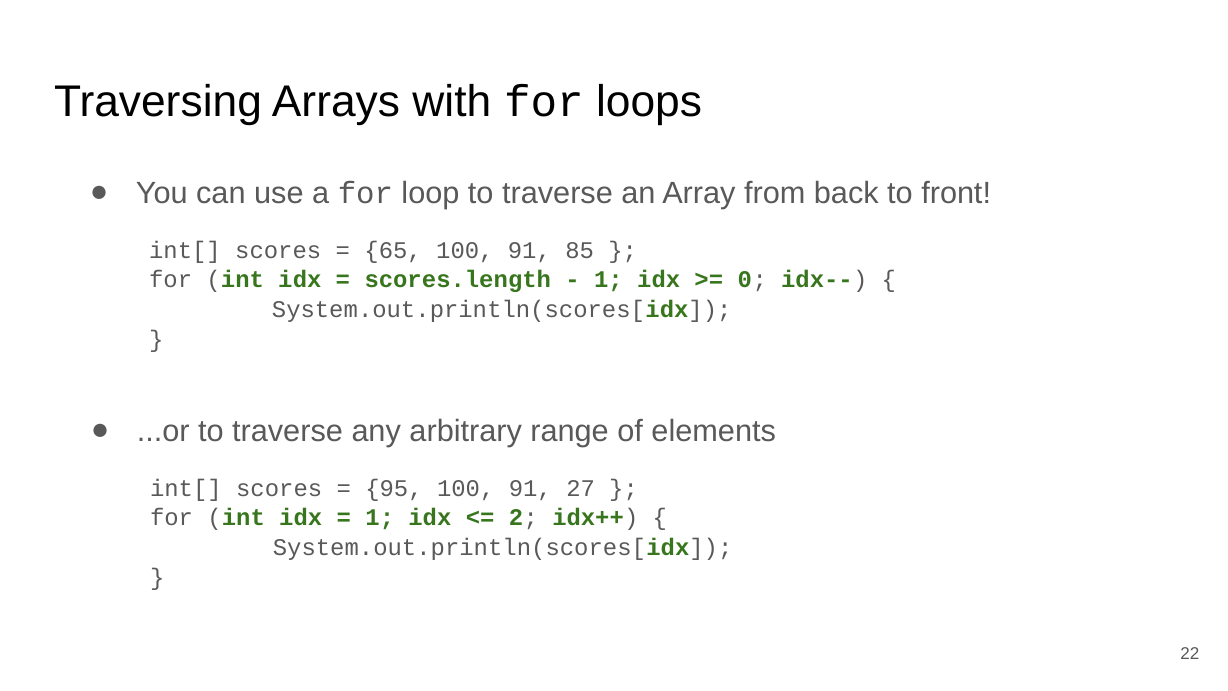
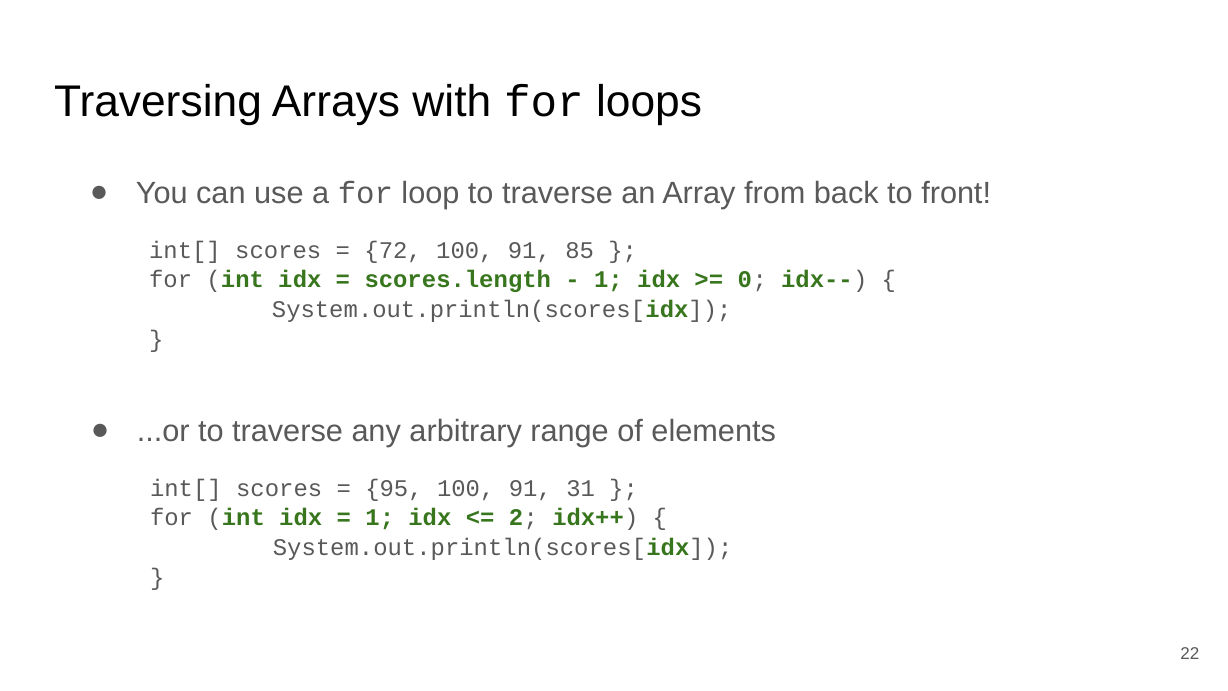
65: 65 -> 72
27: 27 -> 31
